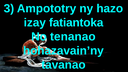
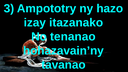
fatiantoka: fatiantoka -> itazanako
